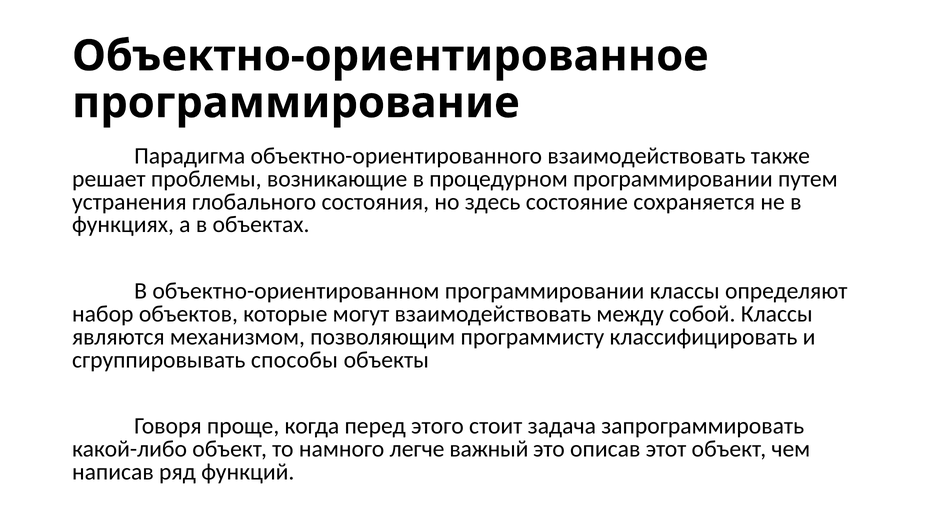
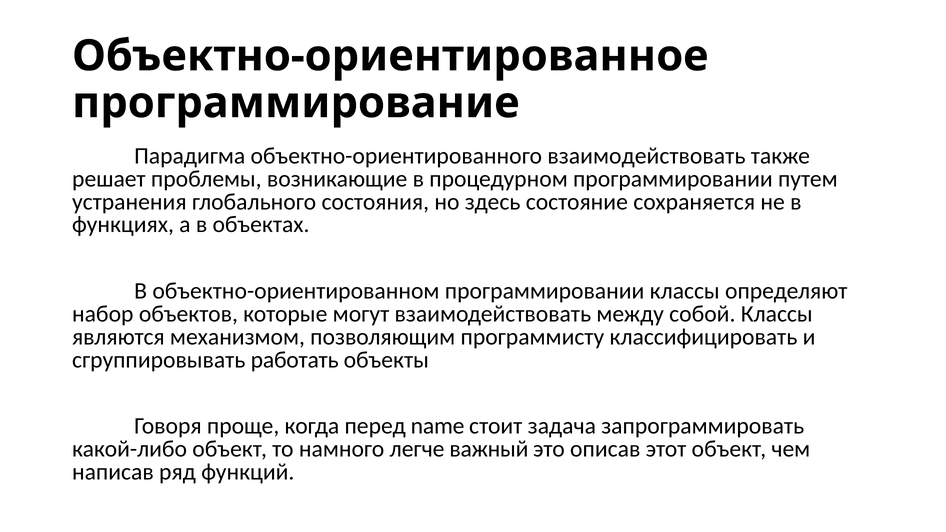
способы: способы -> работать
этого: этого -> name
